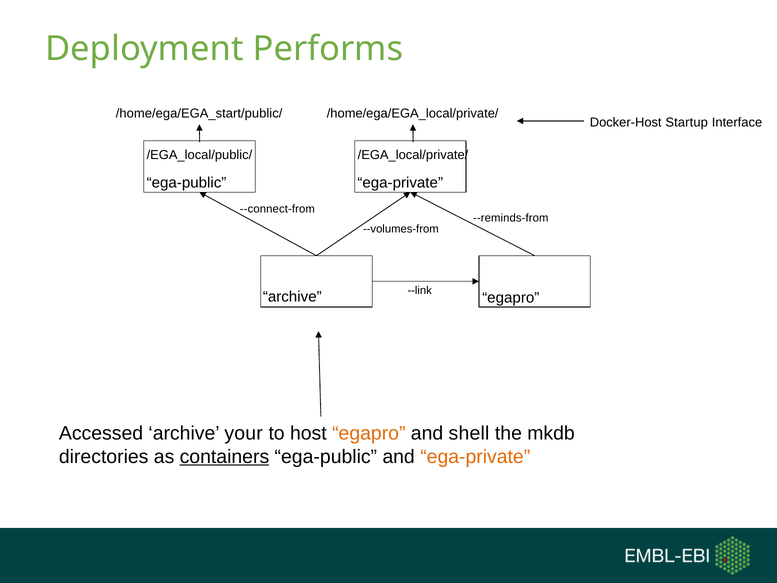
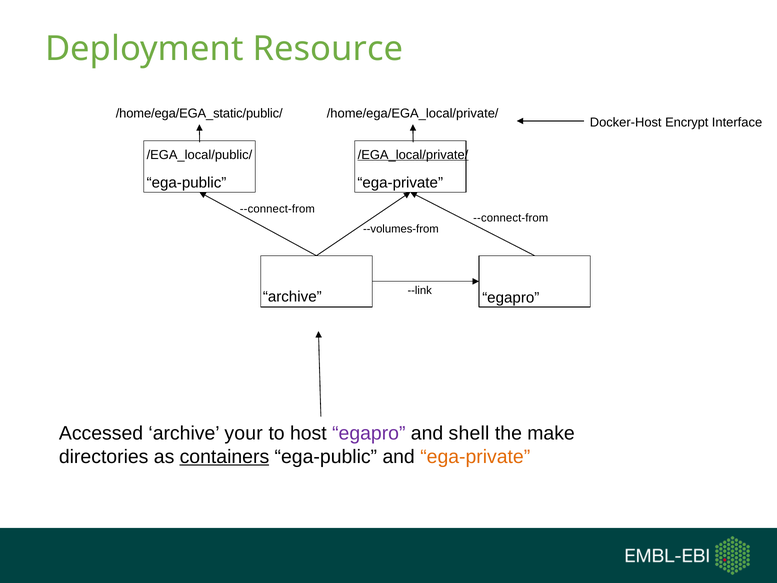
Performs: Performs -> Resource
/home/ega/EGA_start/public/: /home/ega/EGA_start/public/ -> /home/ega/EGA_static/public/
Startup: Startup -> Encrypt
/EGA_local/private/ underline: none -> present
--reminds-from at (511, 218): --reminds-from -> --connect-from
egapro at (369, 433) colour: orange -> purple
mkdb: mkdb -> make
